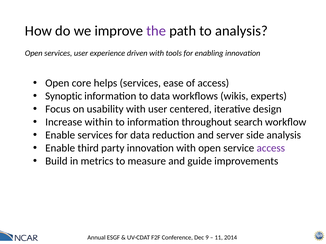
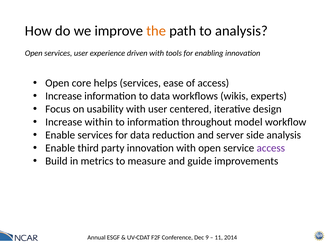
the colour: purple -> orange
Synoptic at (64, 96): Synoptic -> Increase
search: search -> model
